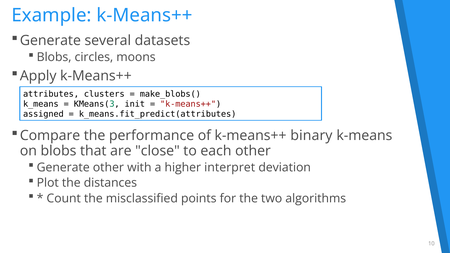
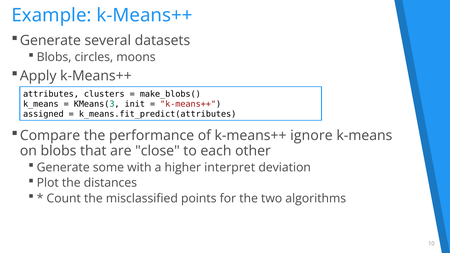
binary: binary -> ignore
Generate other: other -> some
